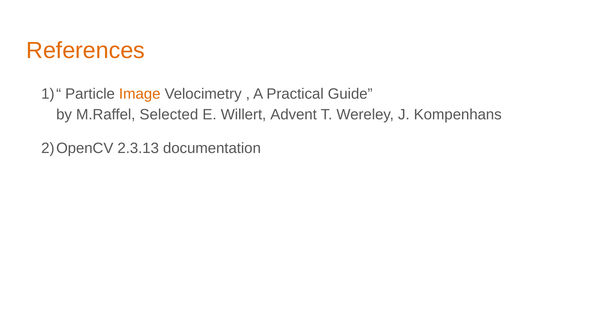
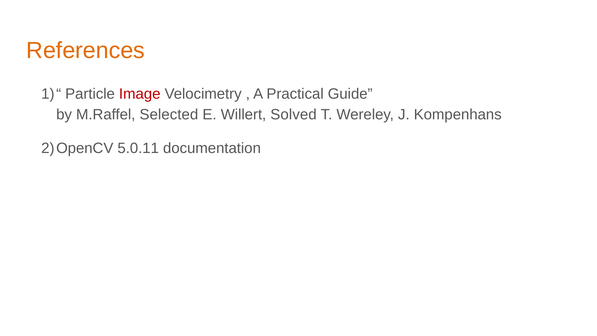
Image colour: orange -> red
Advent: Advent -> Solved
2.3.13: 2.3.13 -> 5.0.11
